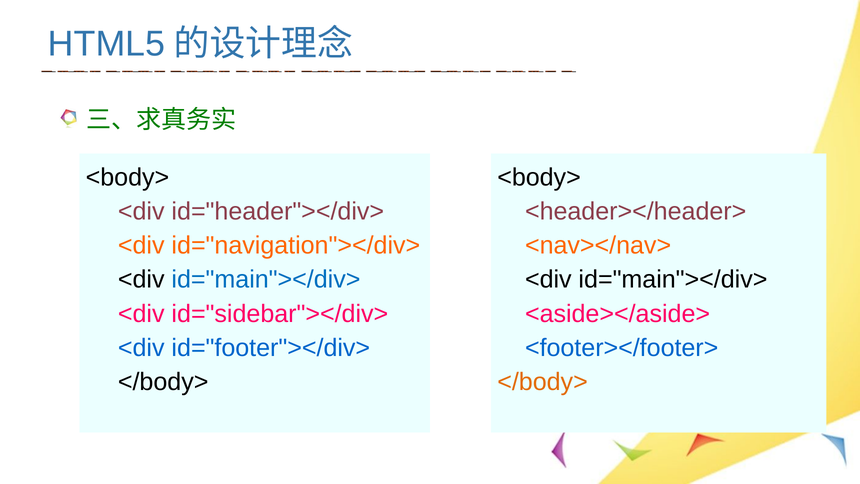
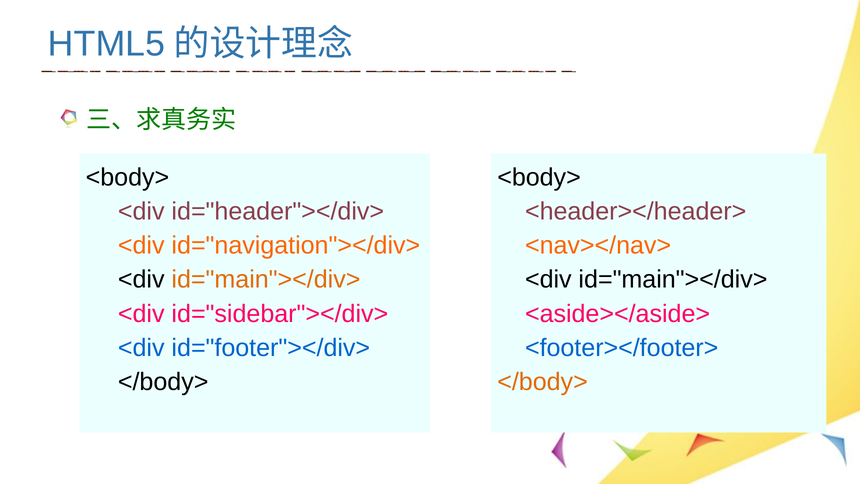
id="main"></div> at (266, 280) colour: blue -> orange
